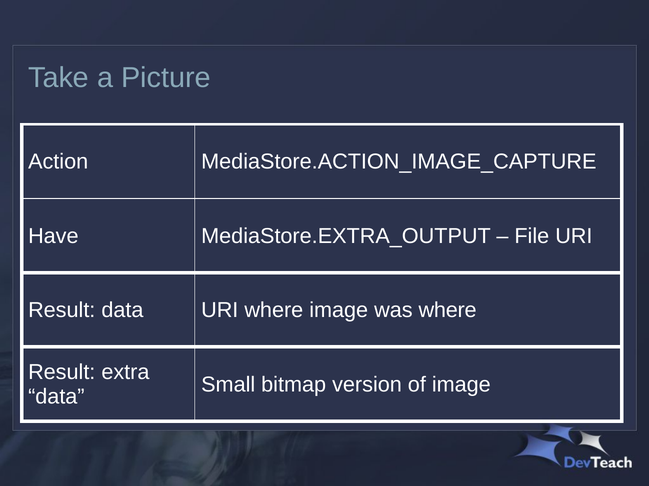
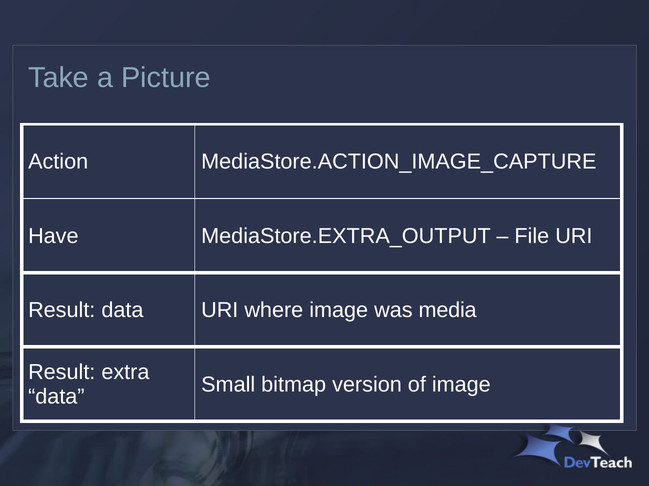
was where: where -> media
